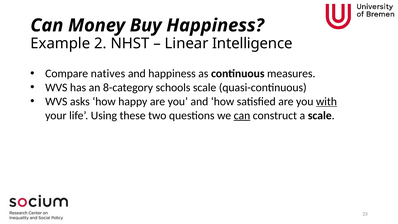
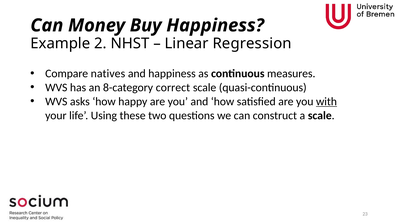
Intelligence: Intelligence -> Regression
schools: schools -> correct
can at (242, 115) underline: present -> none
